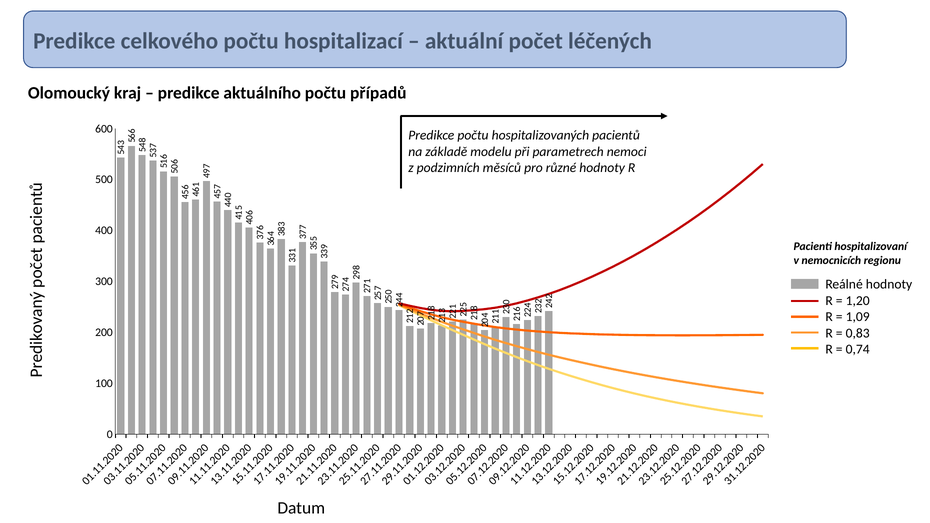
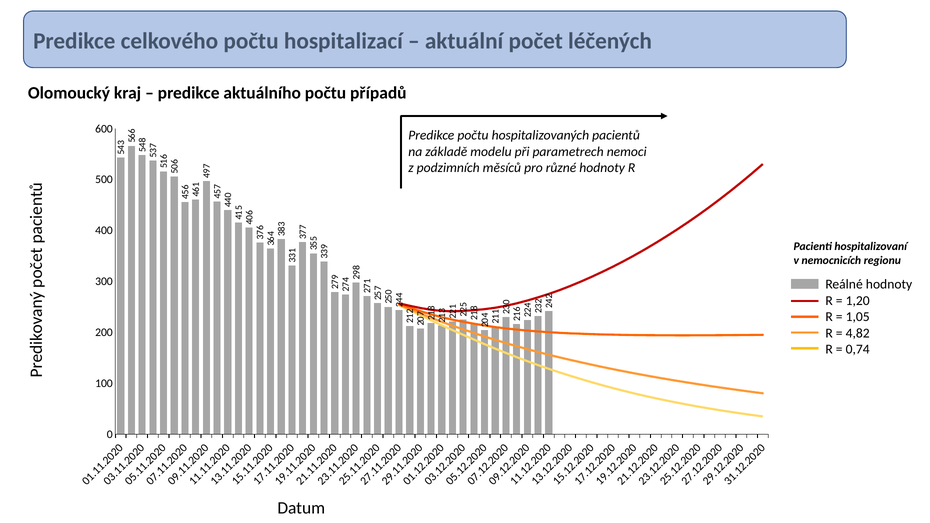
1,09: 1,09 -> 1,05
0,83: 0,83 -> 4,82
